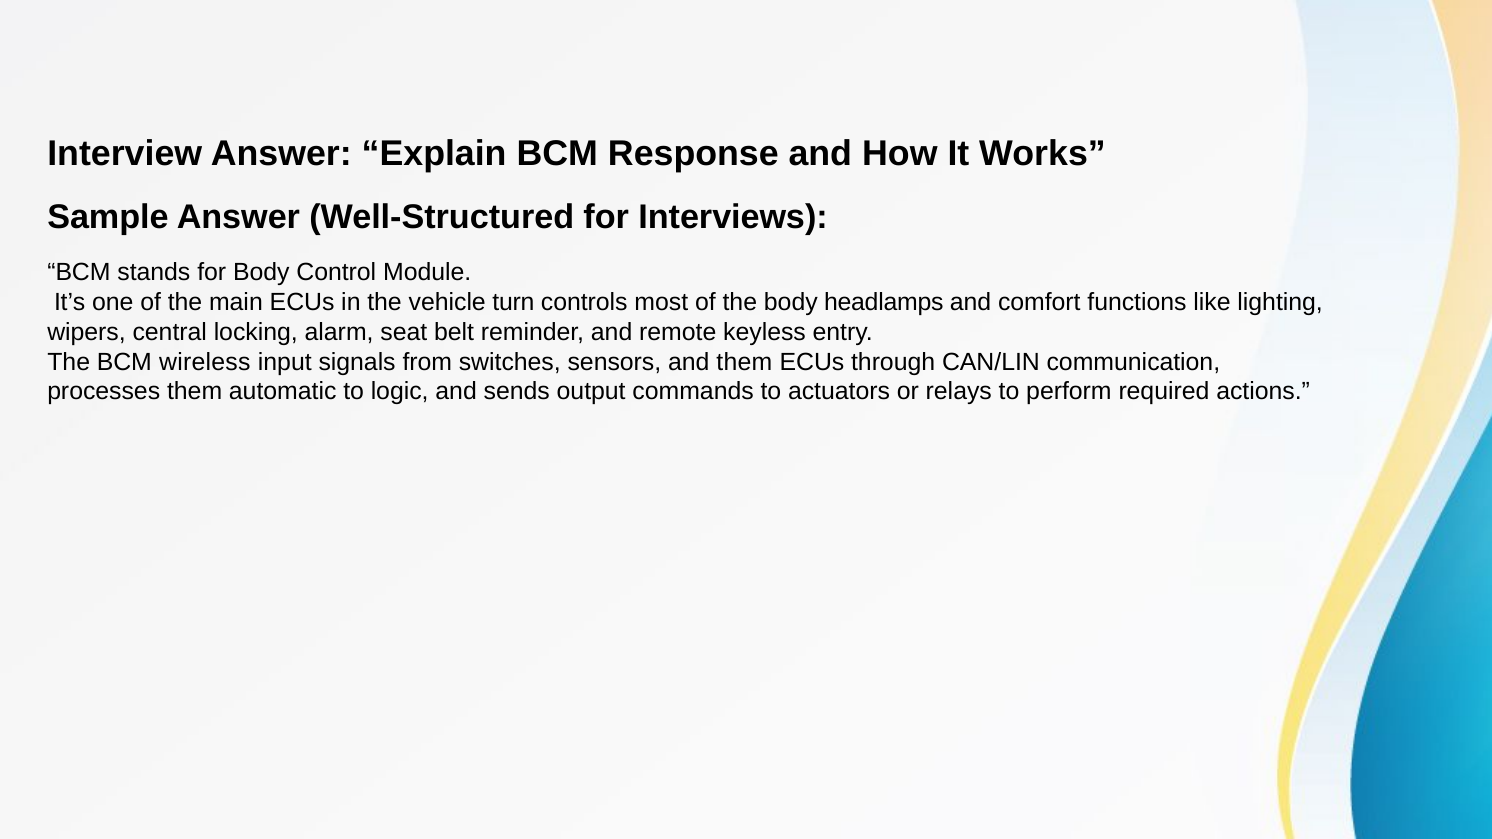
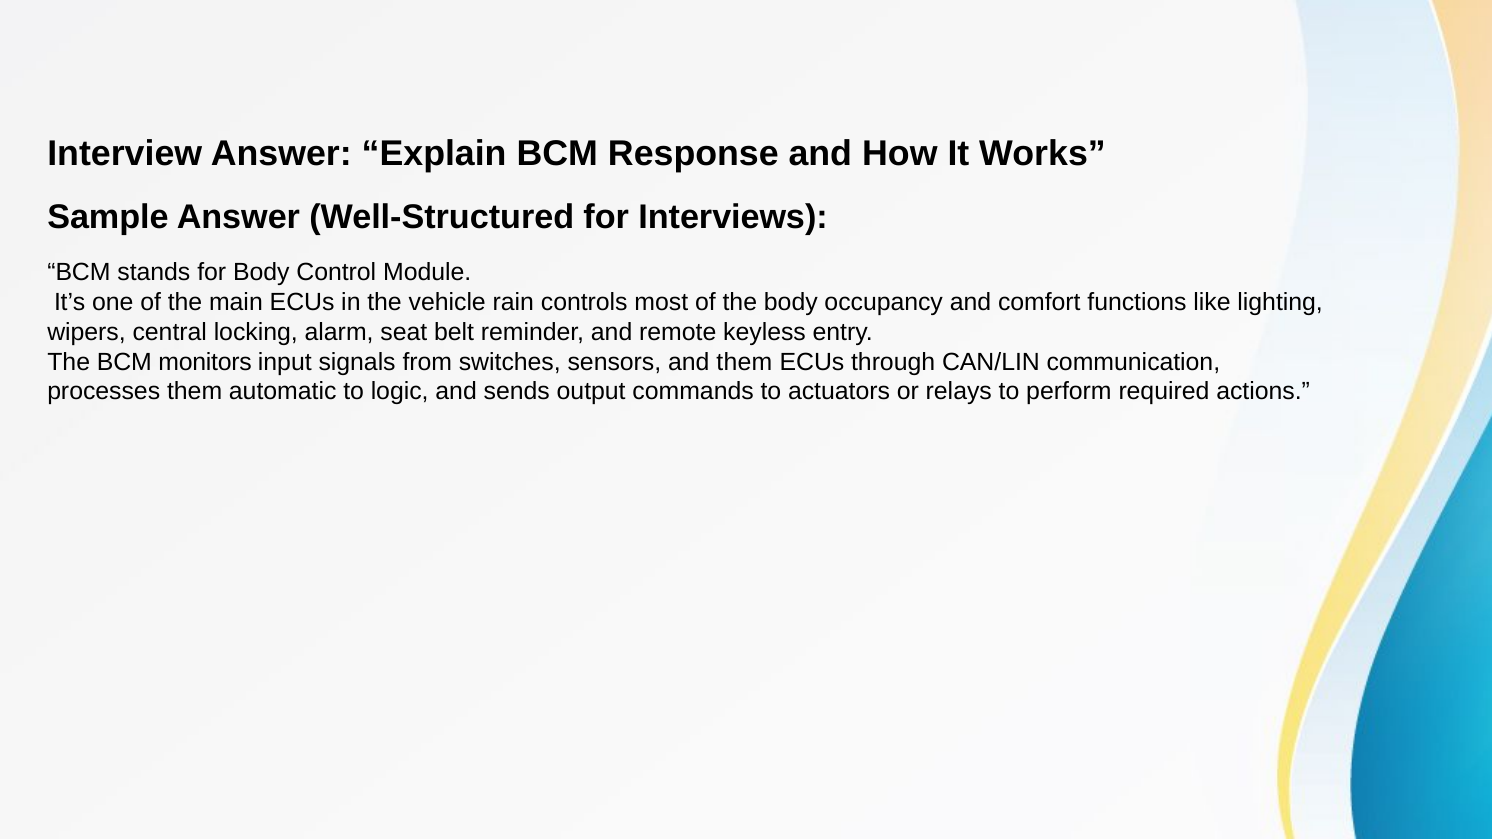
turn: turn -> rain
headlamps: headlamps -> occupancy
wireless: wireless -> monitors
